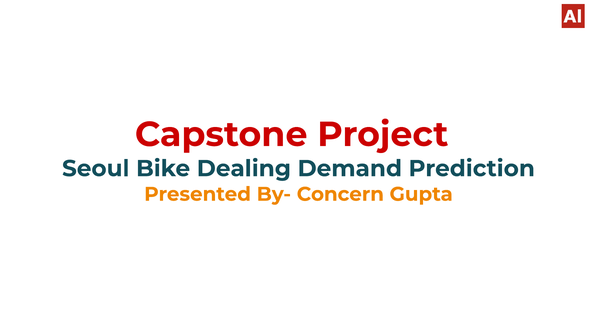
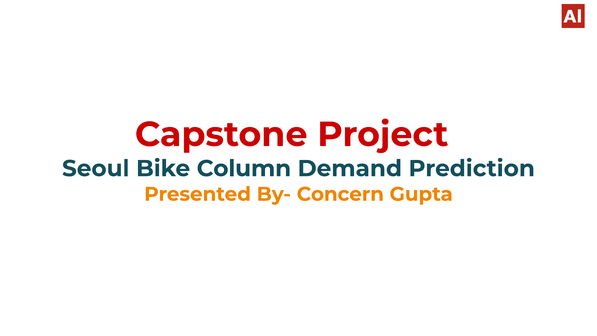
Dealing: Dealing -> Column
